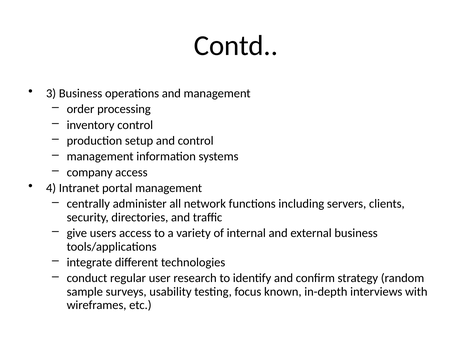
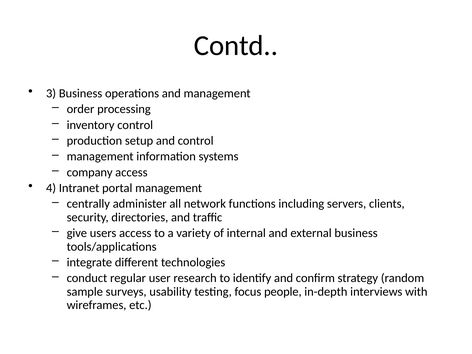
known: known -> people
